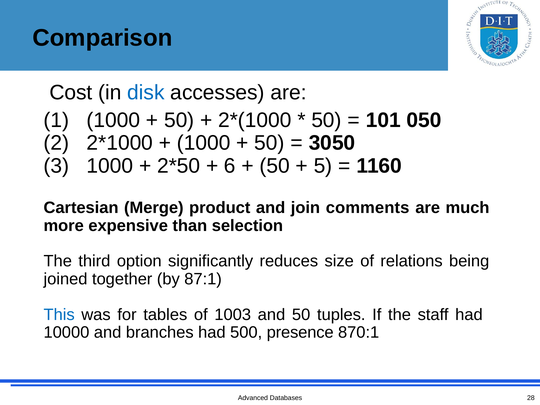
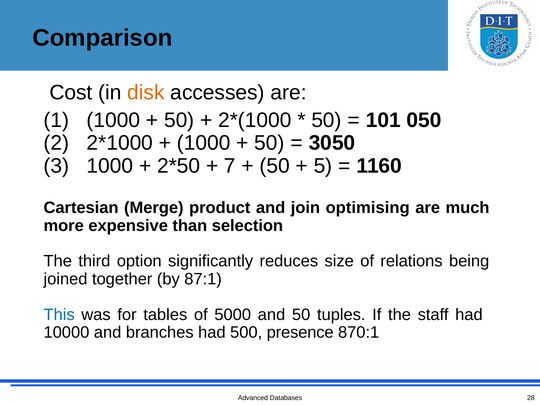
disk colour: blue -> orange
6: 6 -> 7
comments: comments -> optimising
1003: 1003 -> 5000
